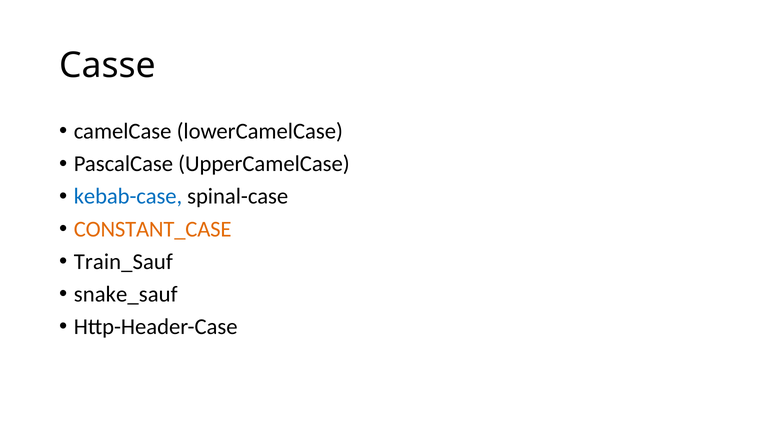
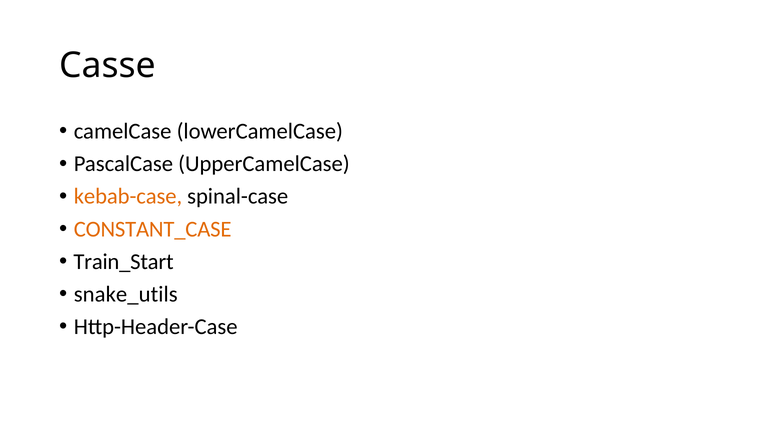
kebab-case colour: blue -> orange
Train_Sauf: Train_Sauf -> Train_Start
snake_sauf: snake_sauf -> snake_utils
